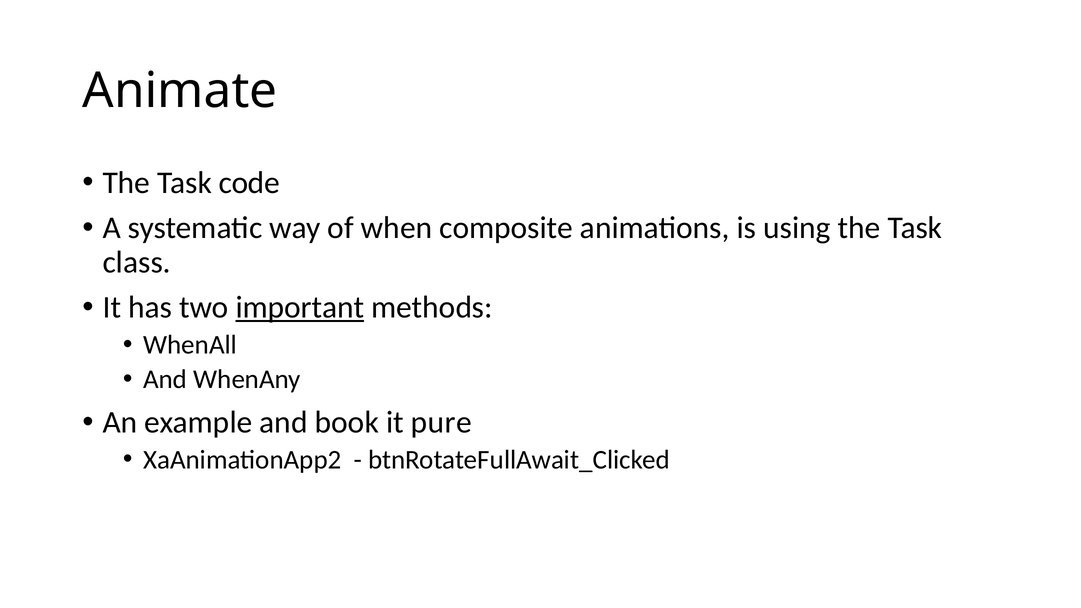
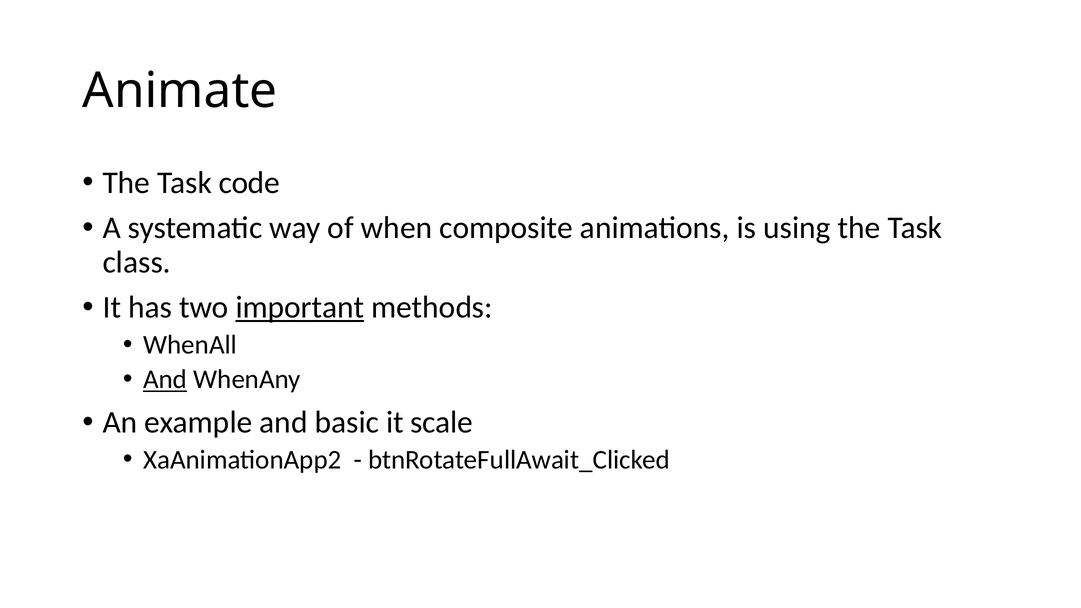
And at (165, 380) underline: none -> present
book: book -> basic
pure: pure -> scale
